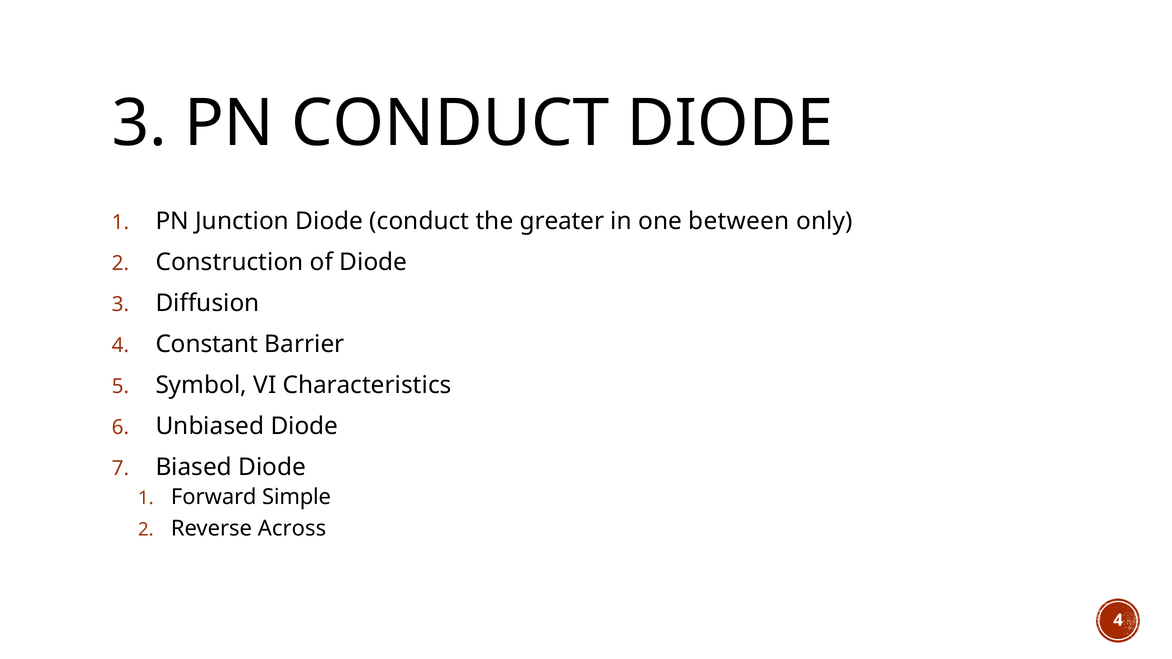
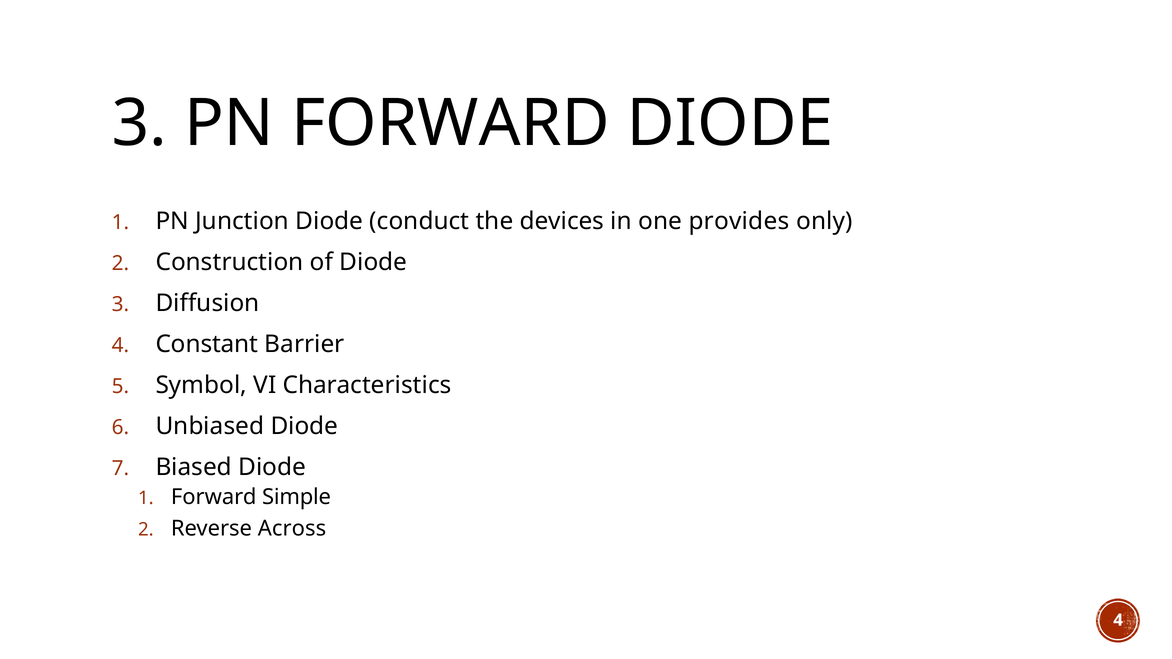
PN CONDUCT: CONDUCT -> FORWARD
greater: greater -> devices
between: between -> provides
